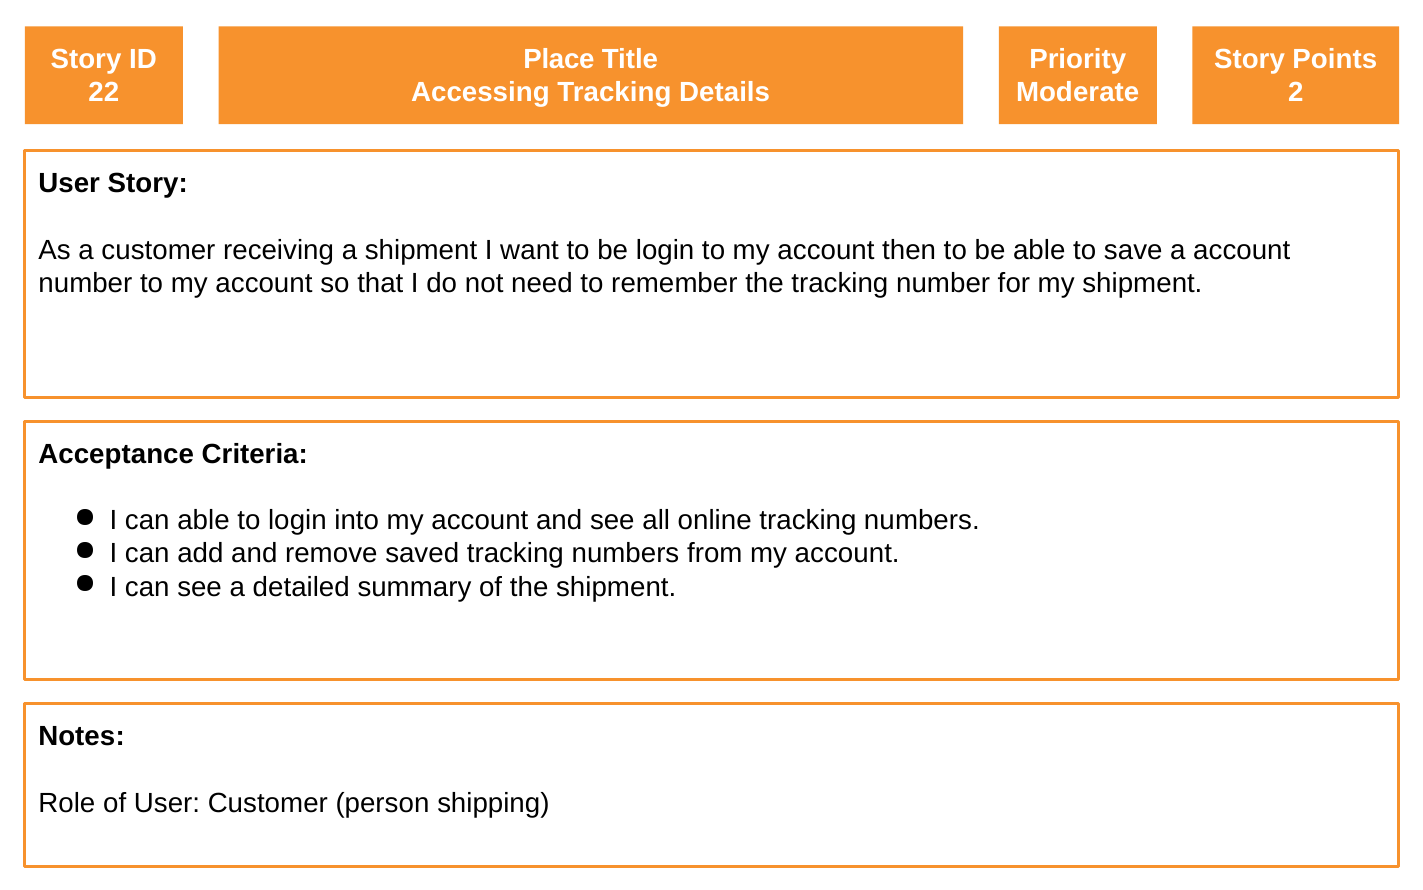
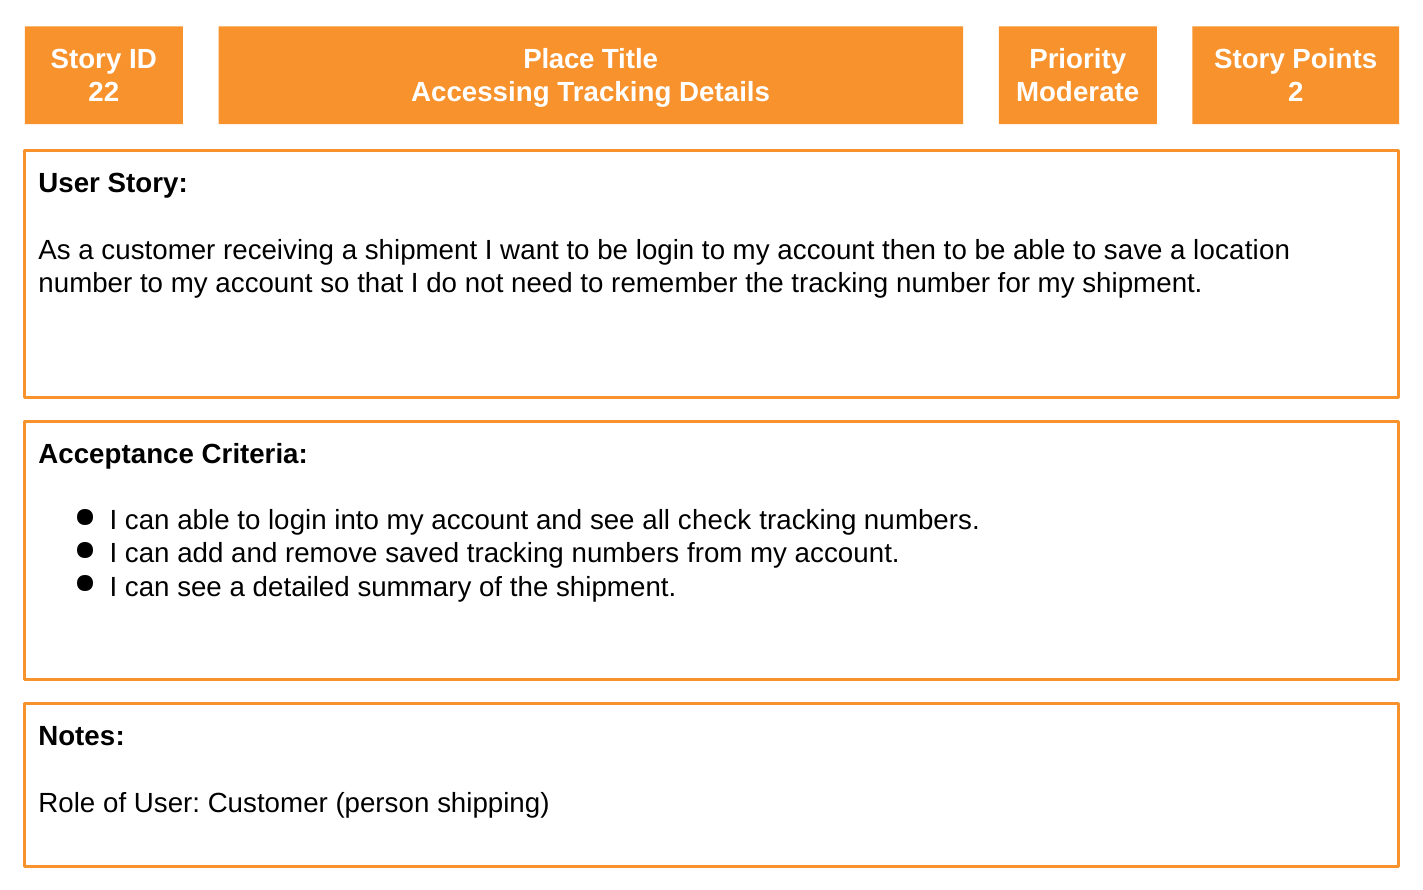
a account: account -> location
online: online -> check
